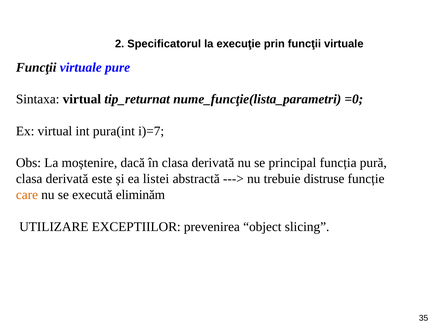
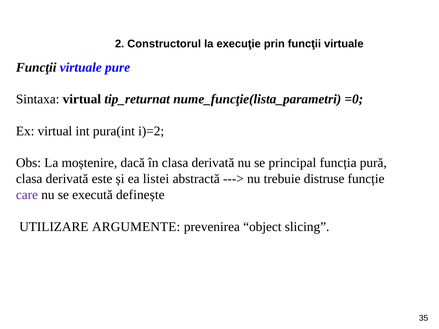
Specificatorul: Specificatorul -> Constructorul
i)=7: i)=7 -> i)=2
care colour: orange -> purple
eliminăm: eliminăm -> definește
EXCEPTIILOR: EXCEPTIILOR -> ARGUMENTE
